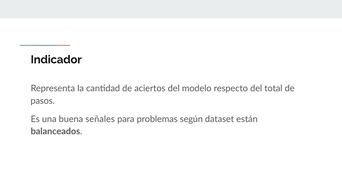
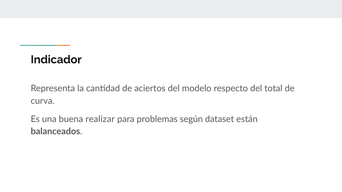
pasos: pasos -> curva
señales: señales -> realizar
